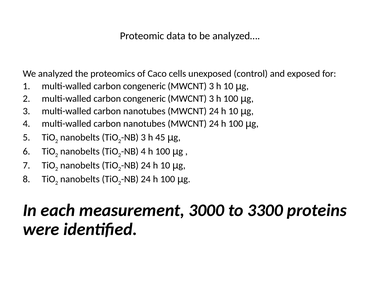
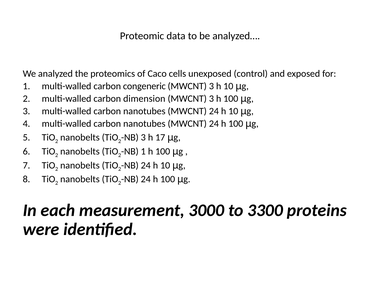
congeneric at (144, 99): congeneric -> dimension
45: 45 -> 17
4 at (143, 151): 4 -> 1
